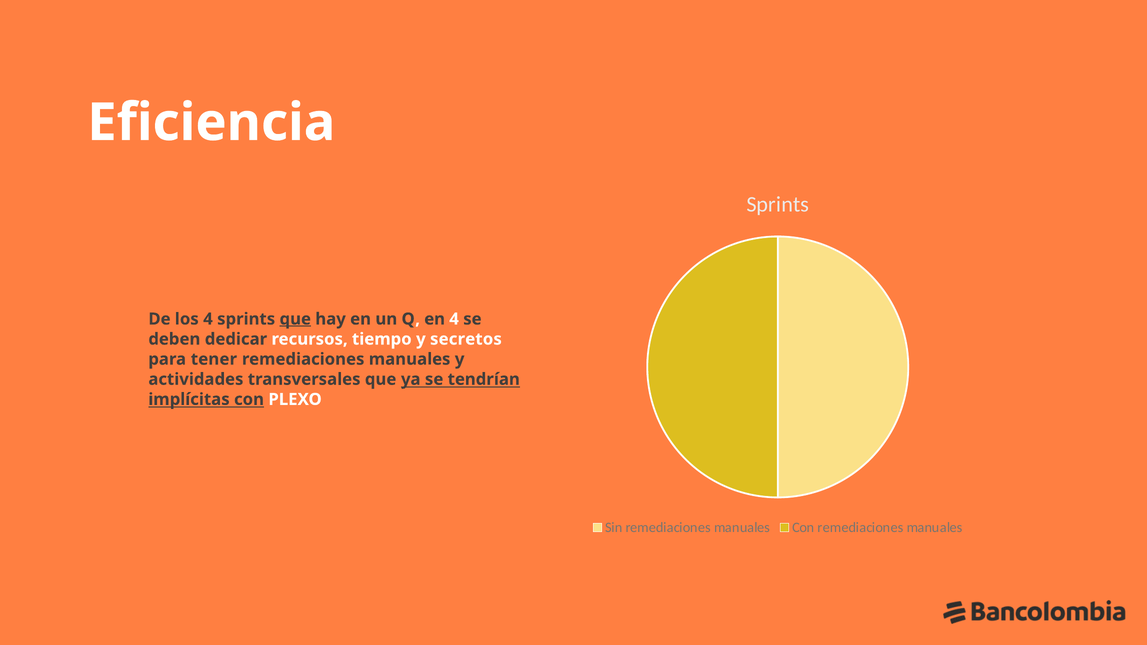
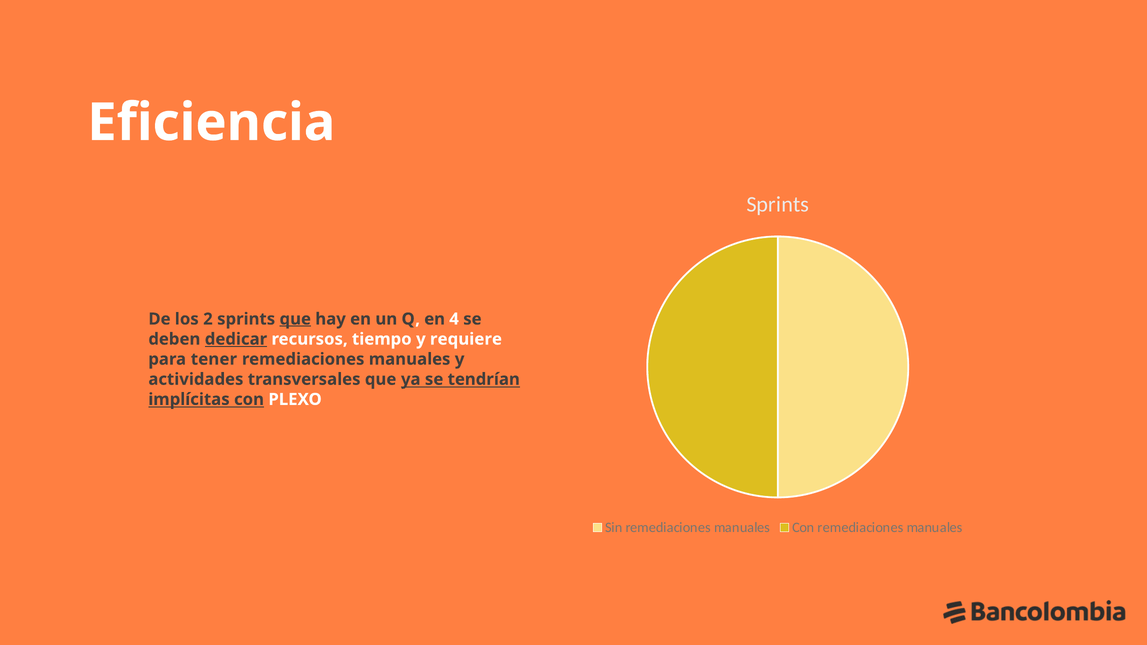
los 4: 4 -> 2
dedicar underline: none -> present
secretos: secretos -> requiere
